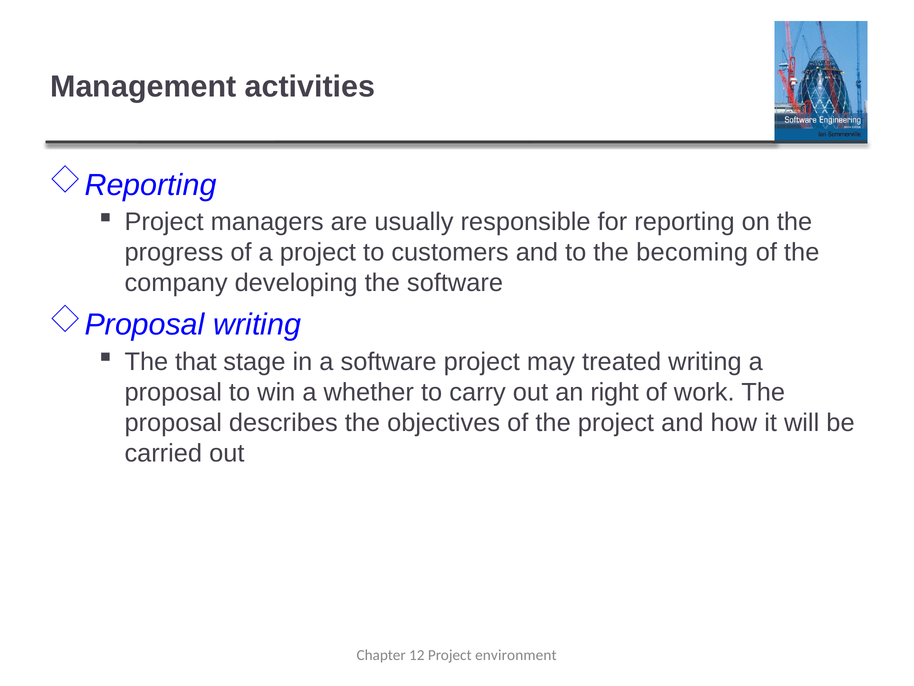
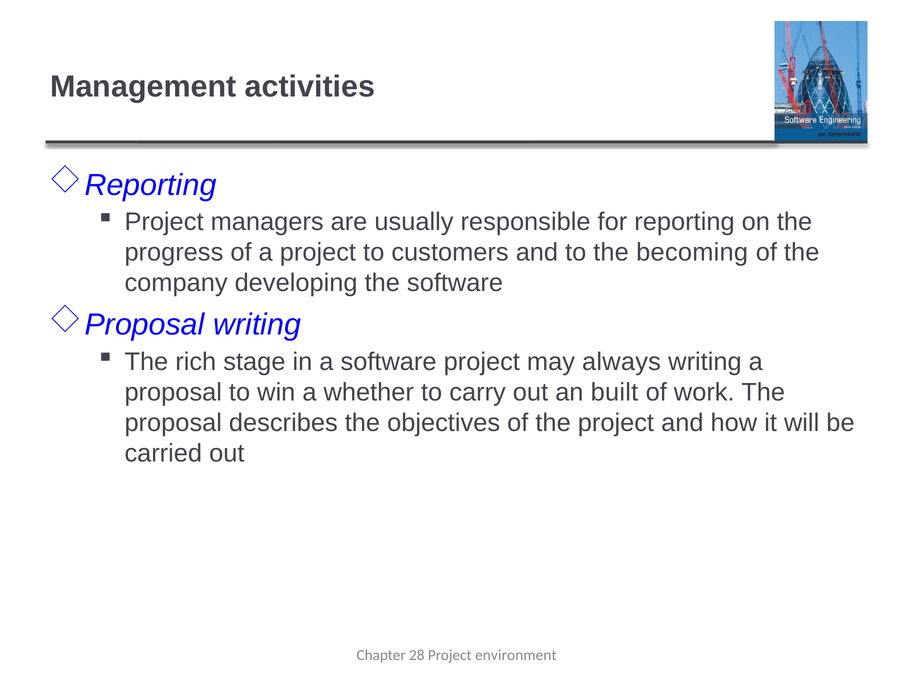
that: that -> rich
treated: treated -> always
right: right -> built
12: 12 -> 28
